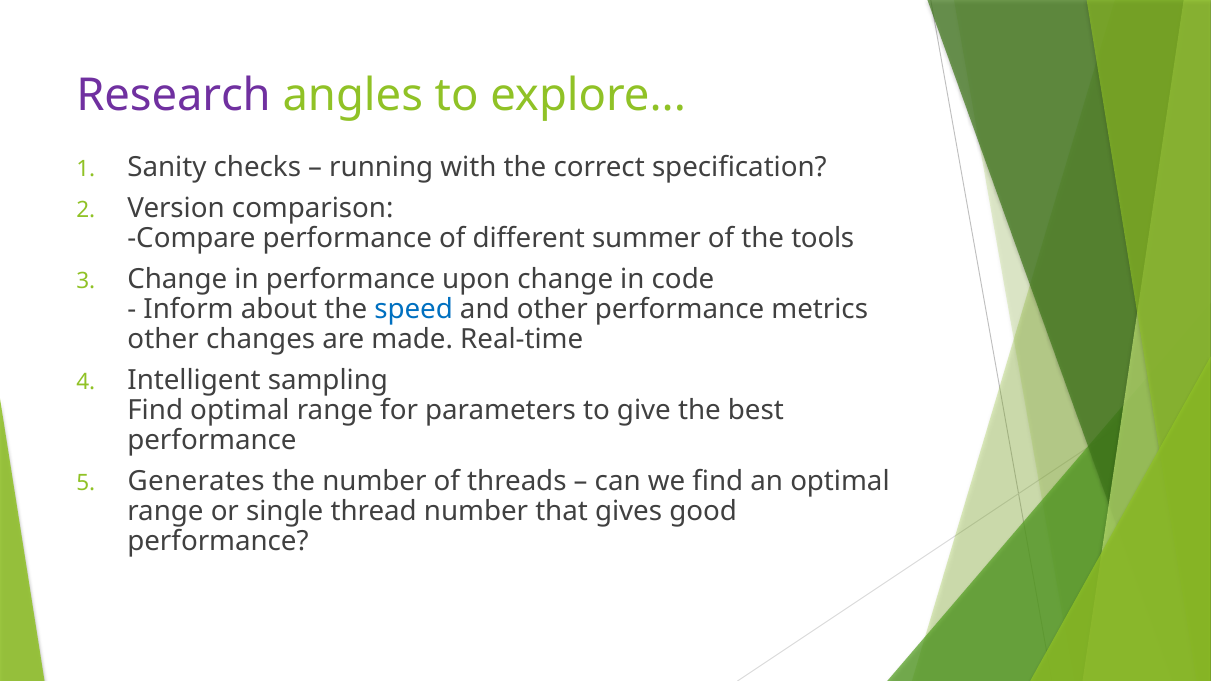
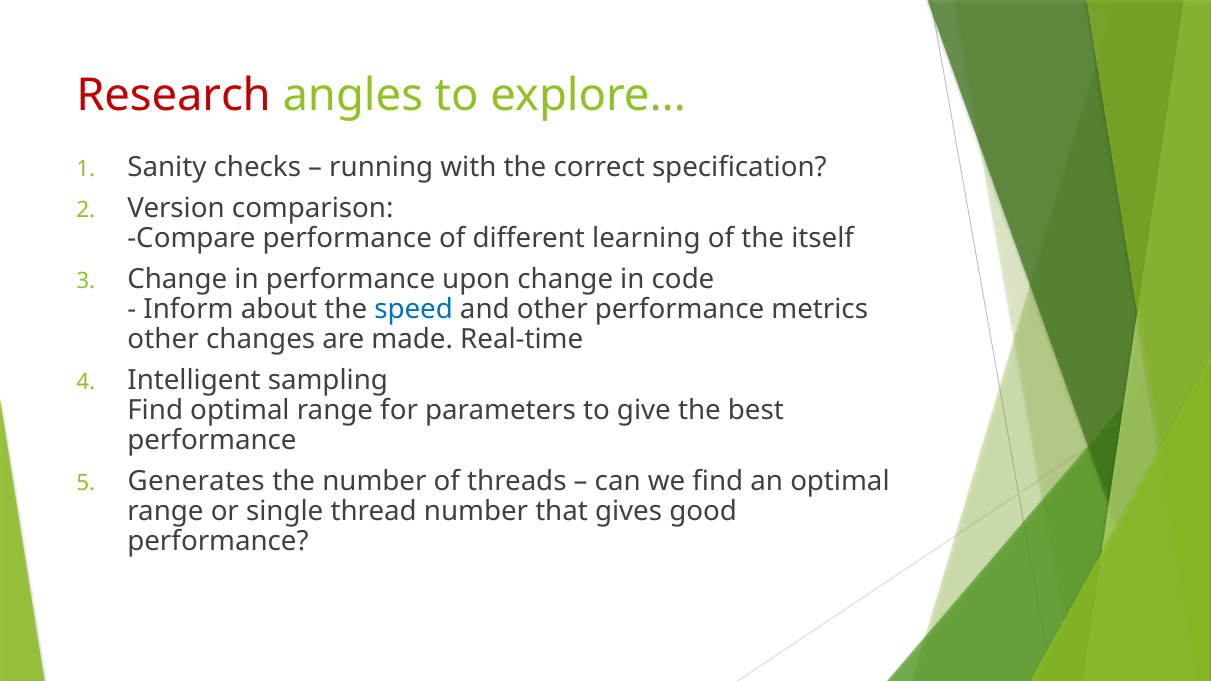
Research colour: purple -> red
summer: summer -> learning
tools: tools -> itself
